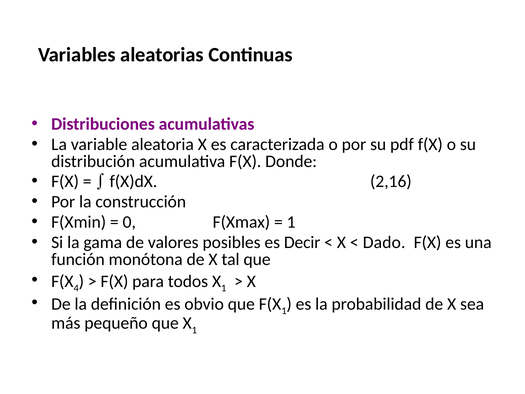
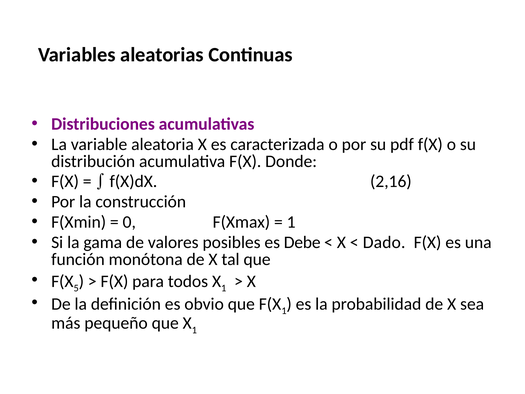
Decir: Decir -> Debe
4: 4 -> 5
